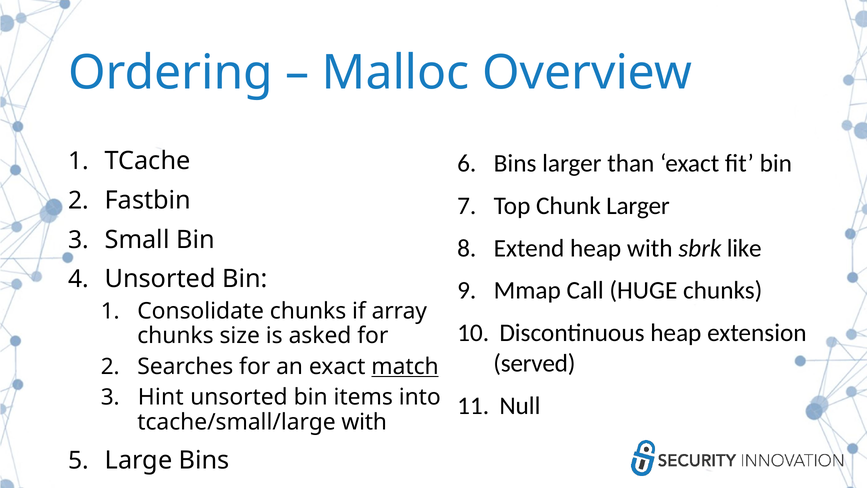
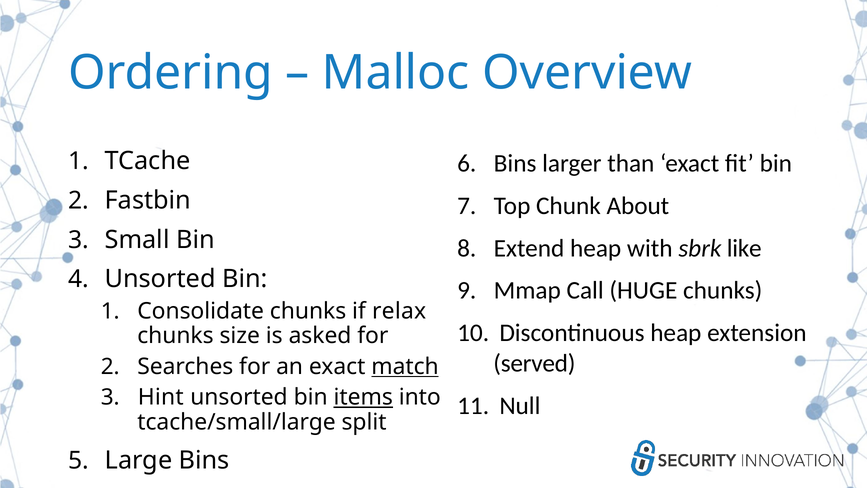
Chunk Larger: Larger -> About
array: array -> relax
items underline: none -> present
tcache/small/large with: with -> split
